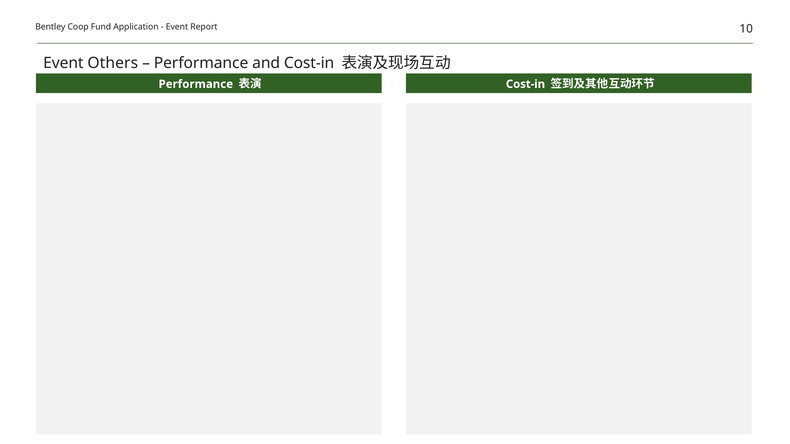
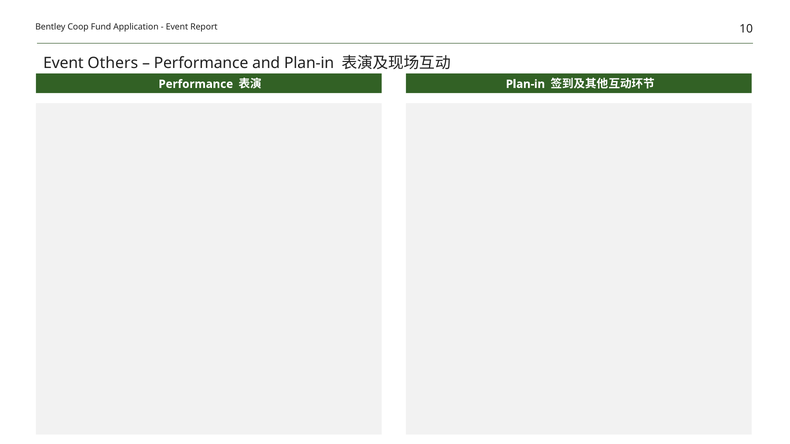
and Cost-in: Cost-in -> Plan-in
Cost-in at (525, 84): Cost-in -> Plan-in
